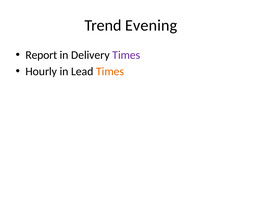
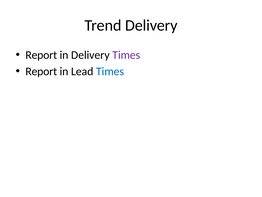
Trend Evening: Evening -> Delivery
Hourly at (41, 71): Hourly -> Report
Times at (110, 71) colour: orange -> blue
